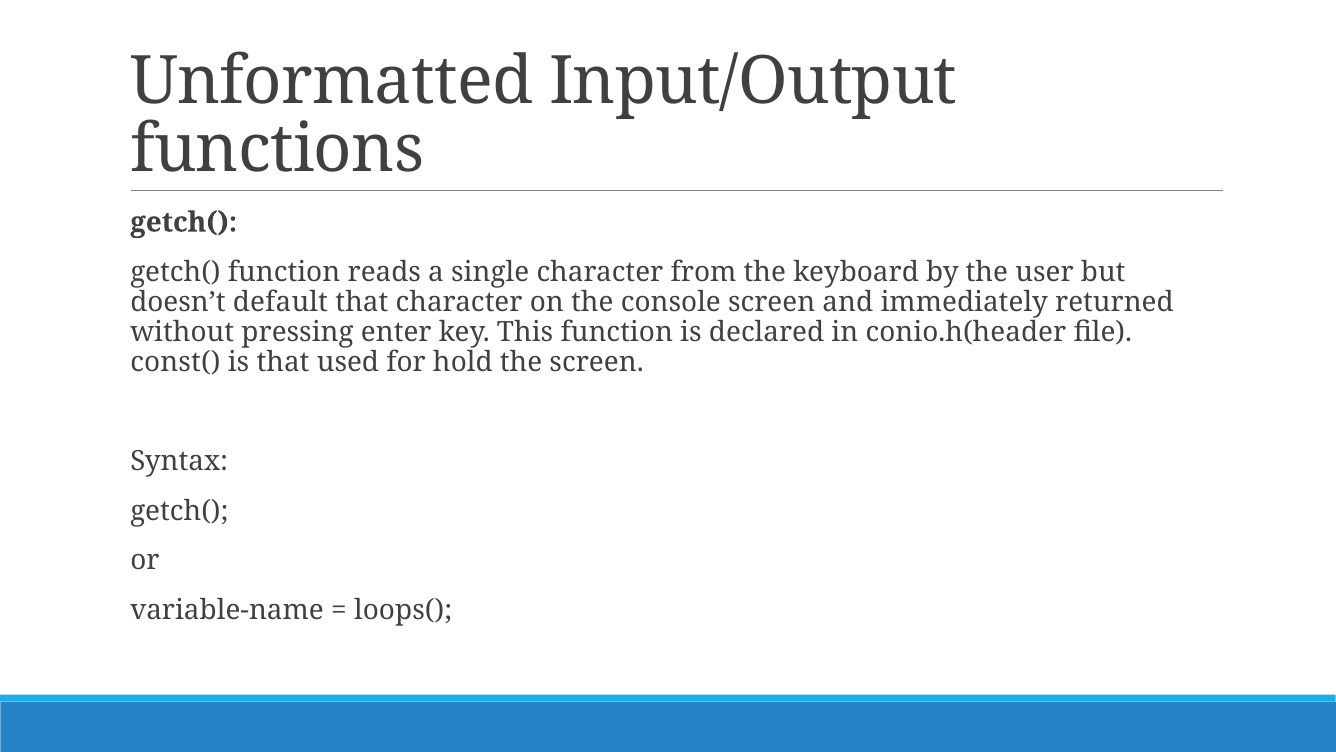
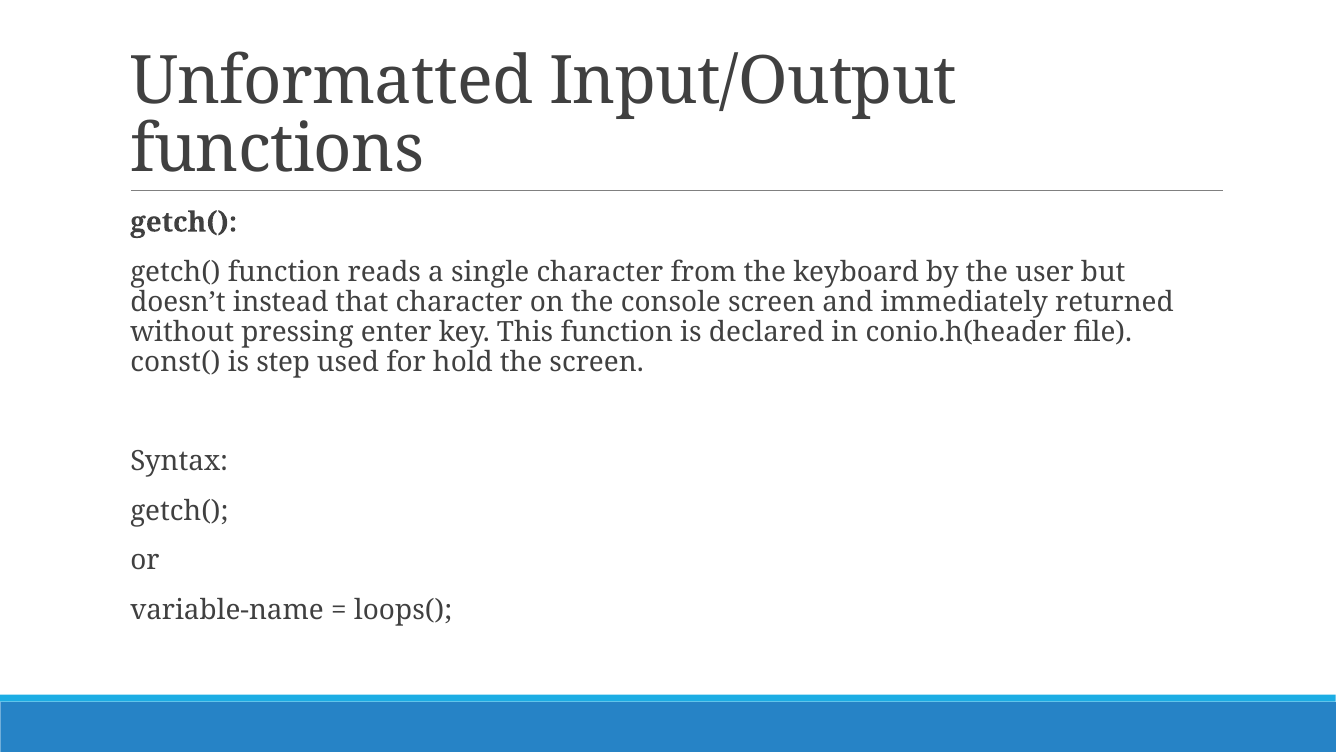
default: default -> instead
is that: that -> step
